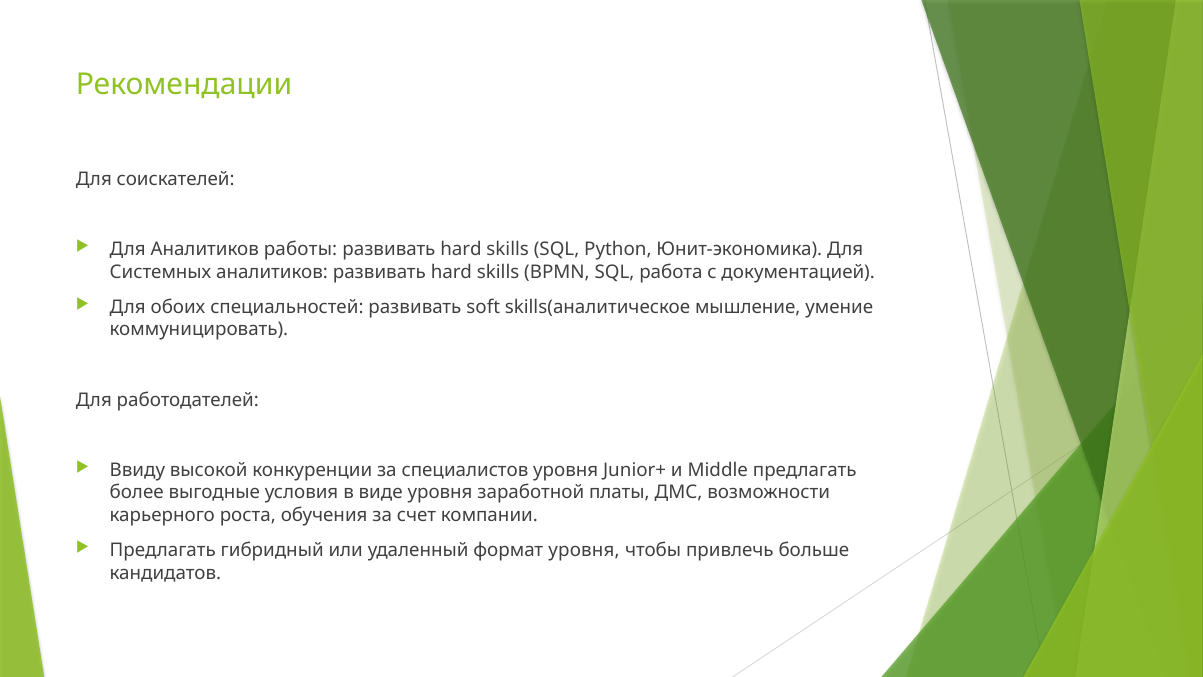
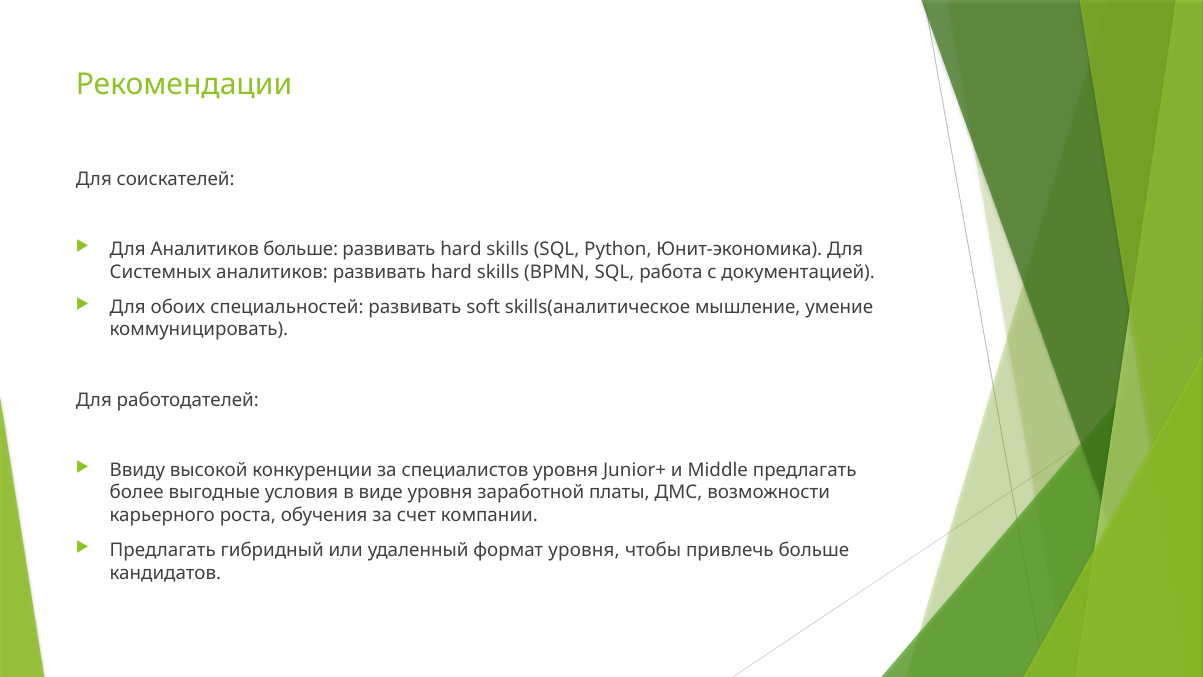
Аналитиков работы: работы -> больше
